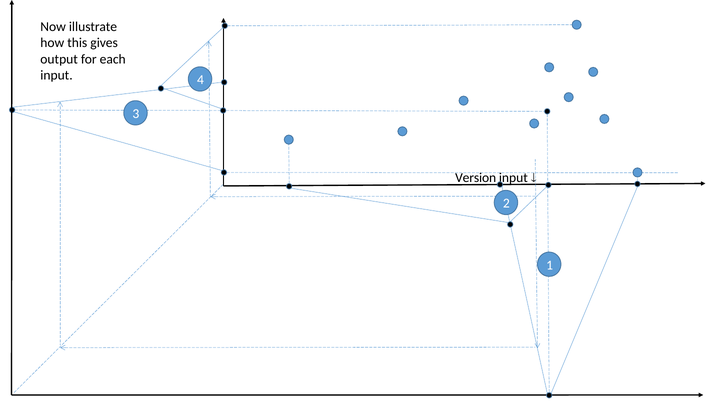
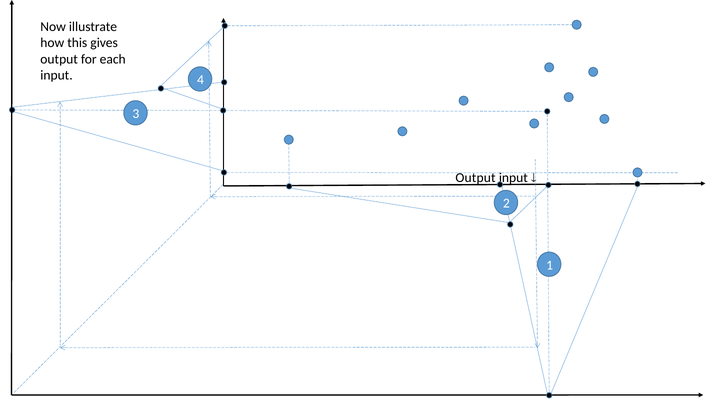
Version at (476, 178): Version -> Output
